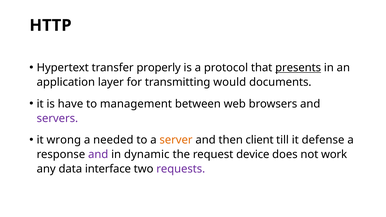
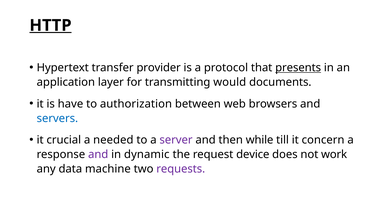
HTTP underline: none -> present
properly: properly -> provider
management: management -> authorization
servers colour: purple -> blue
wrong: wrong -> crucial
server colour: orange -> purple
client: client -> while
defense: defense -> concern
interface: interface -> machine
